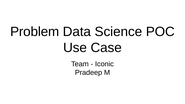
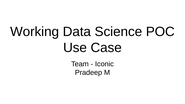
Problem: Problem -> Working
